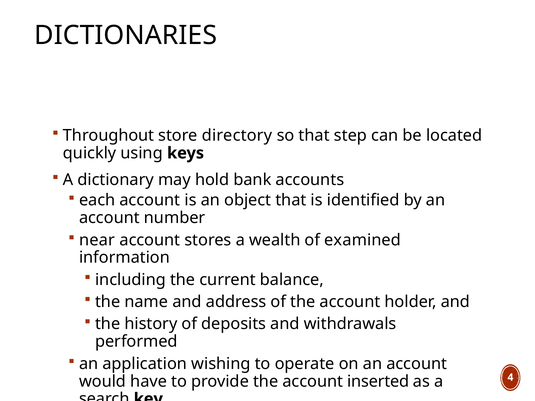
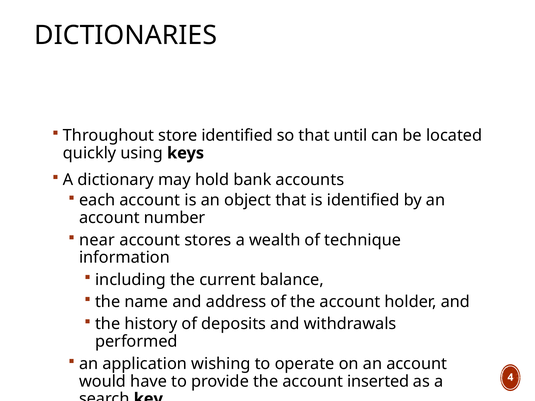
store directory: directory -> identified
step: step -> until
examined: examined -> technique
